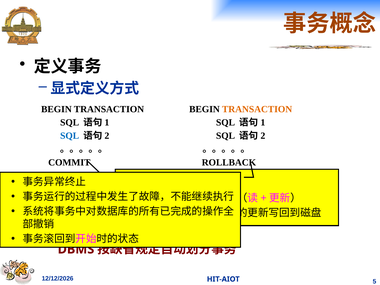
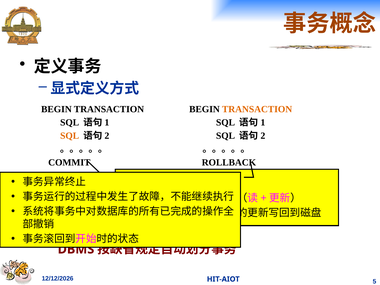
SQL at (70, 136) colour: blue -> orange
